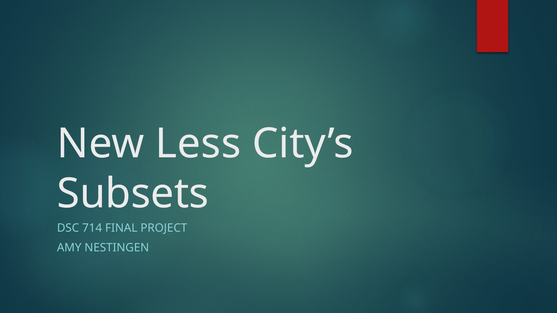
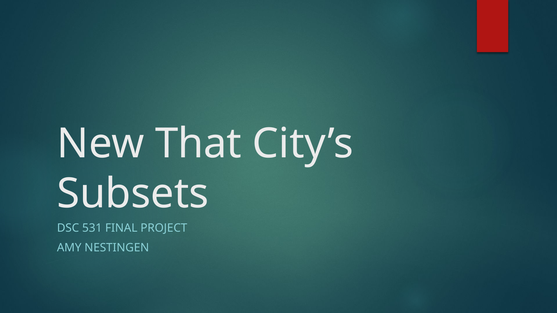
Less: Less -> That
714: 714 -> 531
